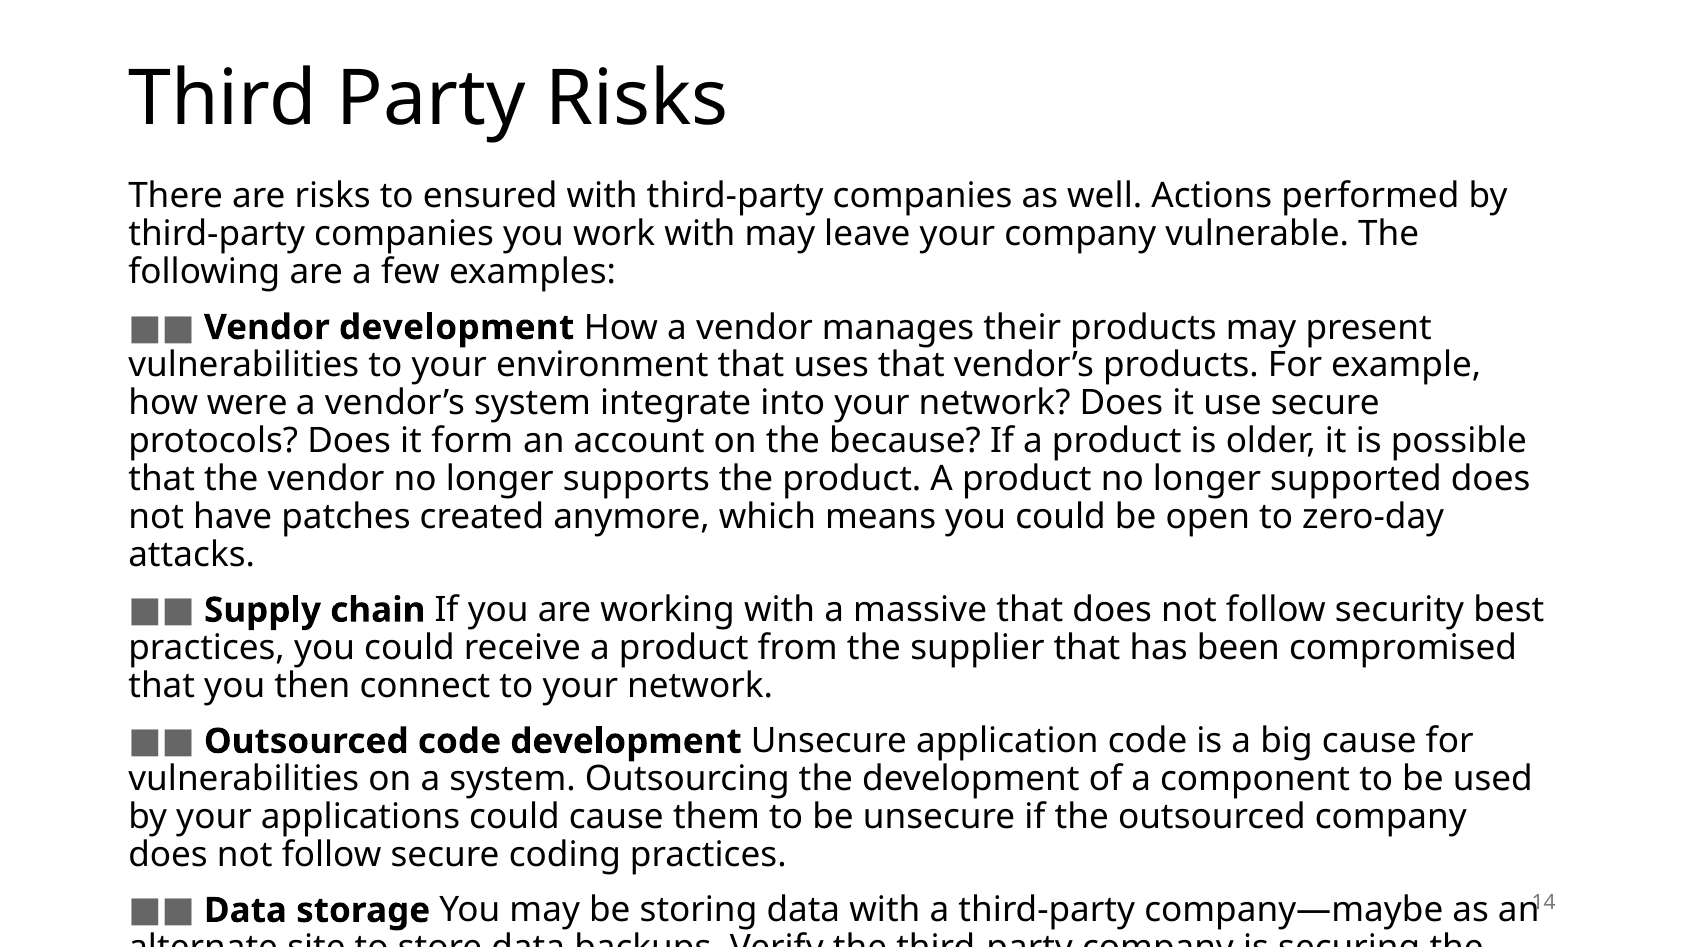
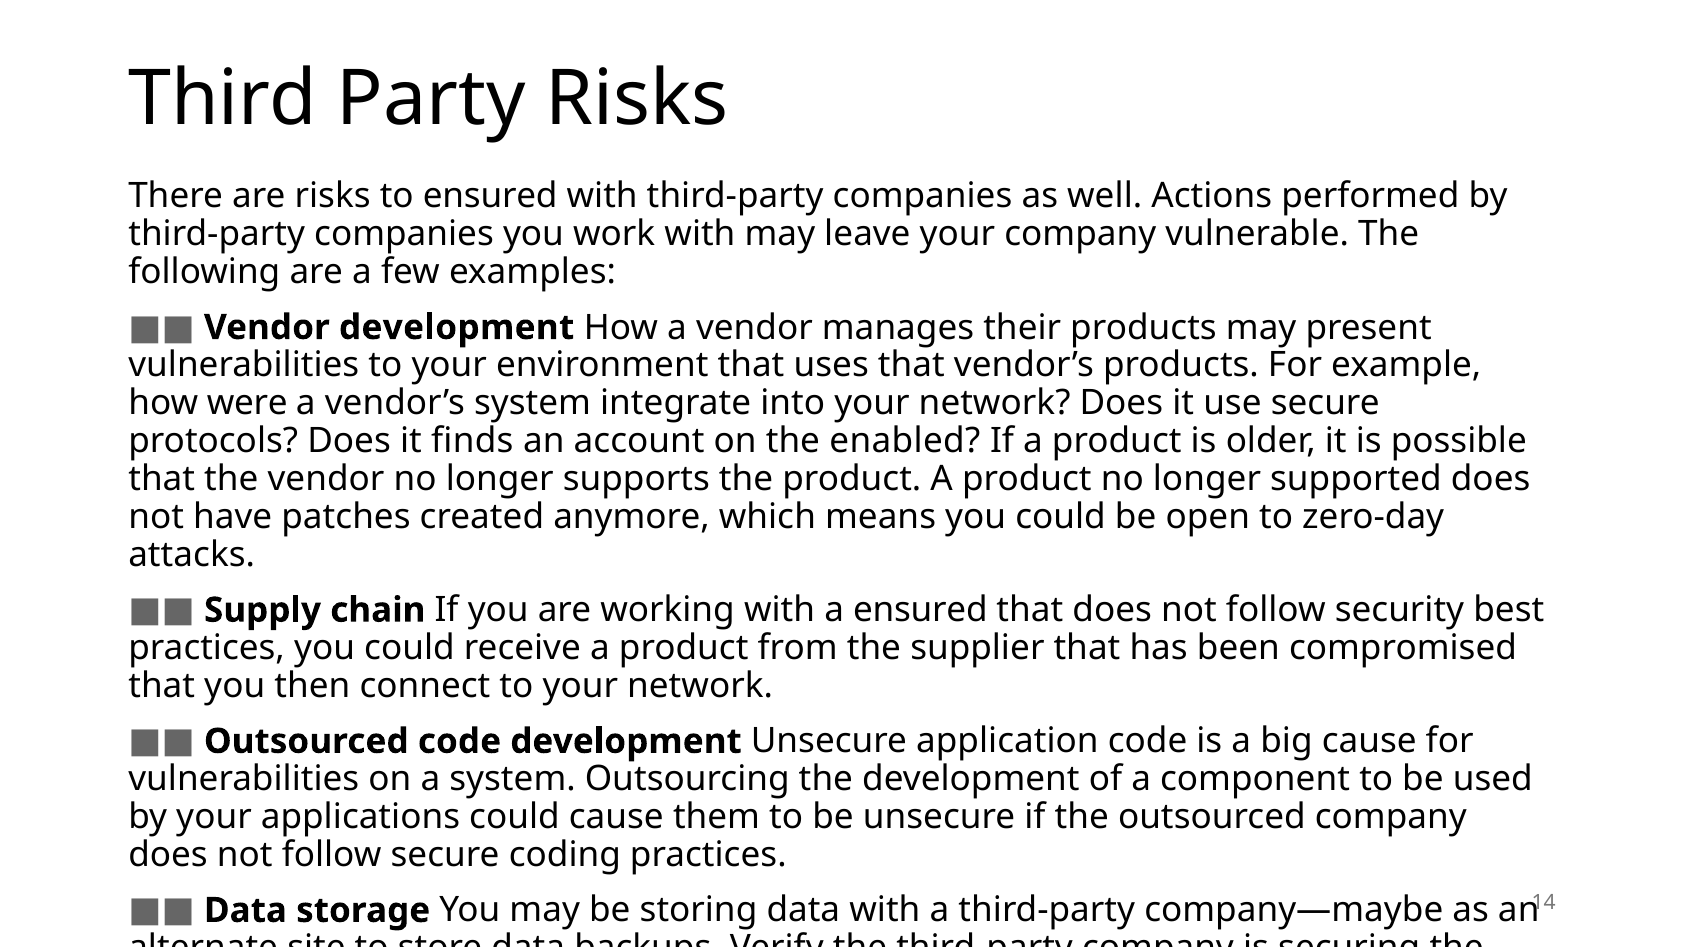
form: form -> finds
because: because -> enabled
a massive: massive -> ensured
